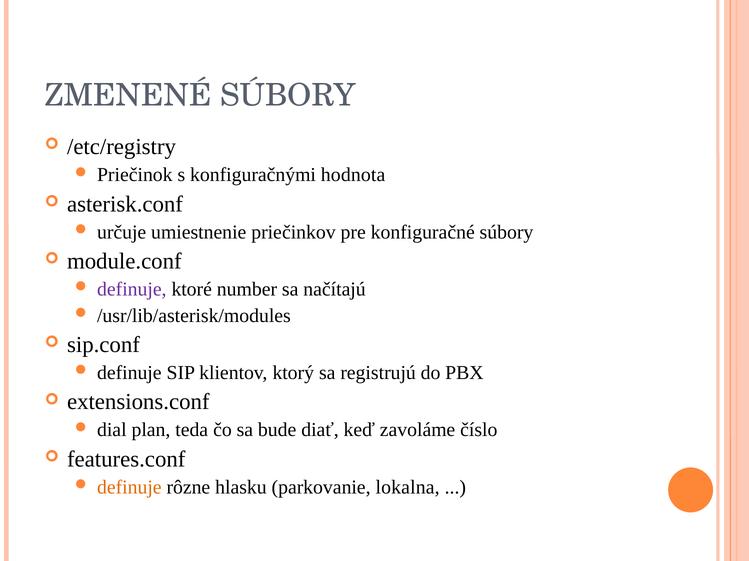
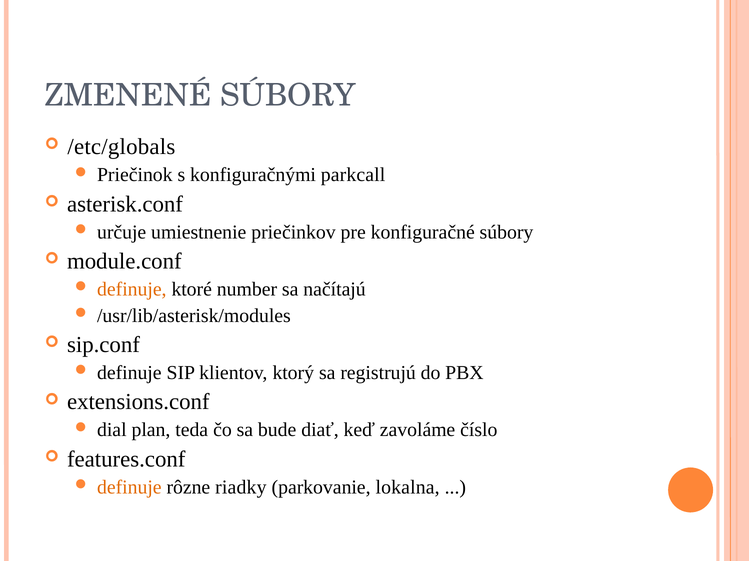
/etc/registry: /etc/registry -> /etc/globals
hodnota: hodnota -> parkcall
definuje at (132, 290) colour: purple -> orange
hlasku: hlasku -> riadky
